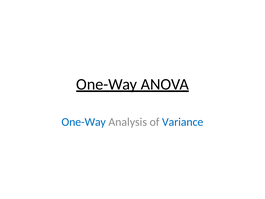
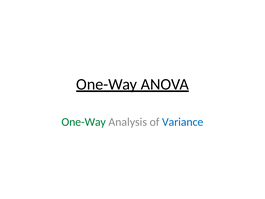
One-Way at (84, 122) colour: blue -> green
